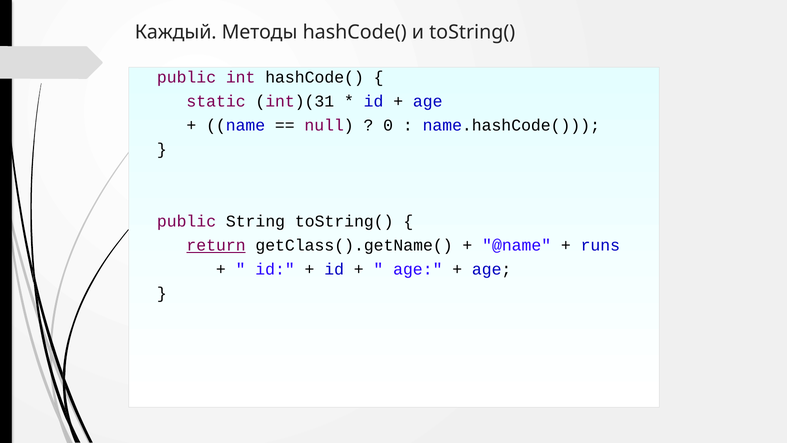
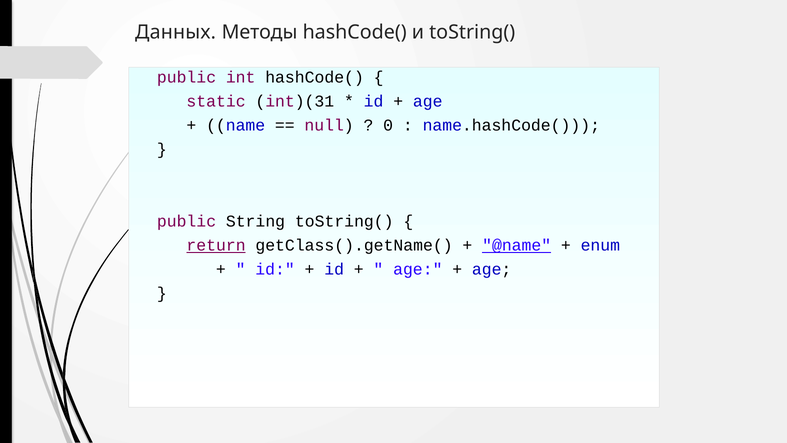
Каждый: Каждый -> Данных
@name underline: none -> present
runs: runs -> enum
